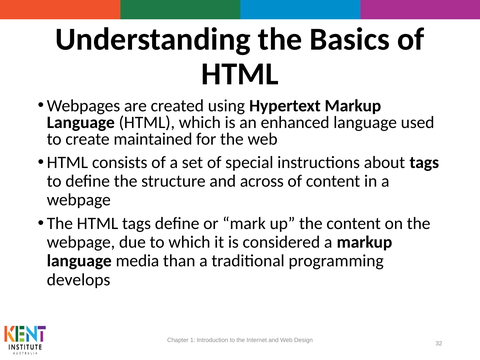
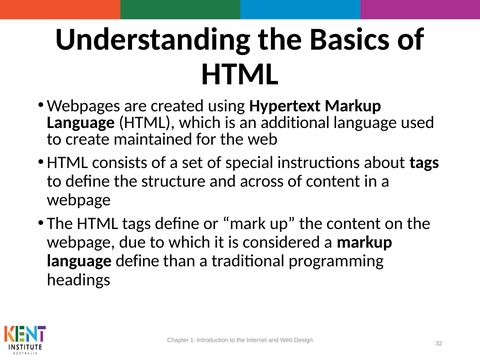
enhanced: enhanced -> additional
language media: media -> define
develops: develops -> headings
